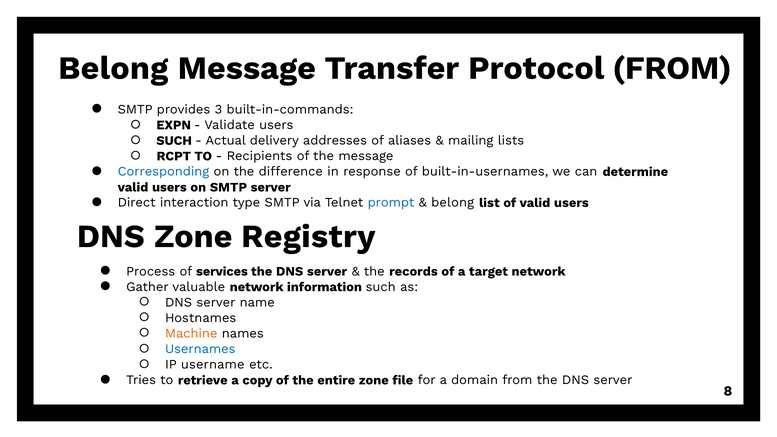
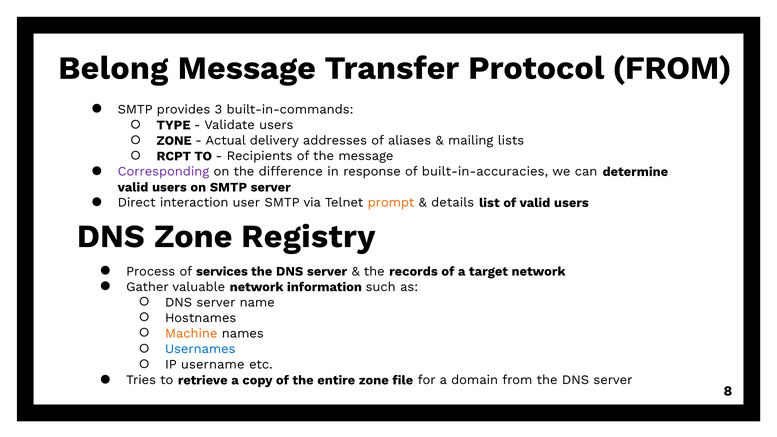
EXPN: EXPN -> TYPE
SUCH at (174, 141): SUCH -> ZONE
Corresponding colour: blue -> purple
built-in-usernames: built-in-usernames -> built-in-accuracies
type: type -> user
prompt colour: blue -> orange
belong at (453, 203): belong -> details
